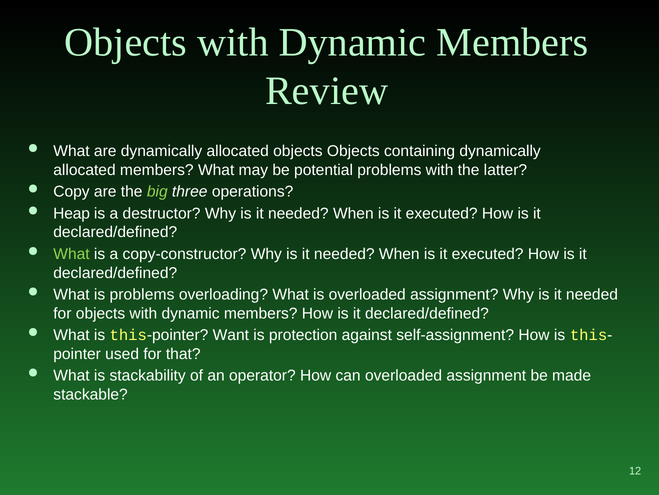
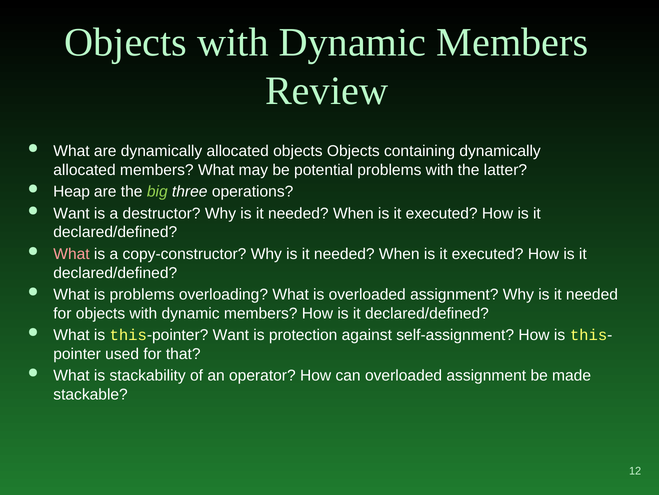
Copy: Copy -> Heap
Heap at (72, 213): Heap -> Want
What at (71, 254) colour: light green -> pink
